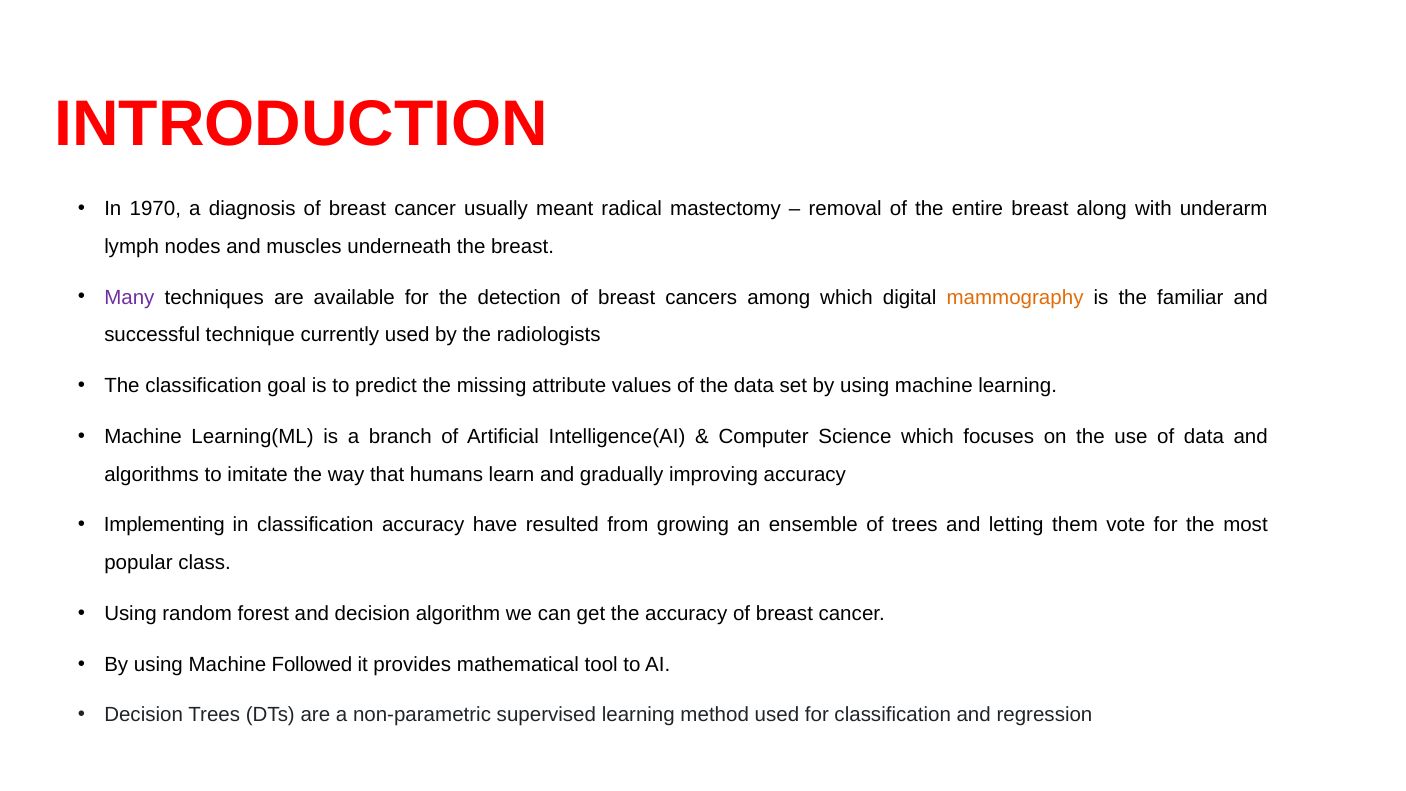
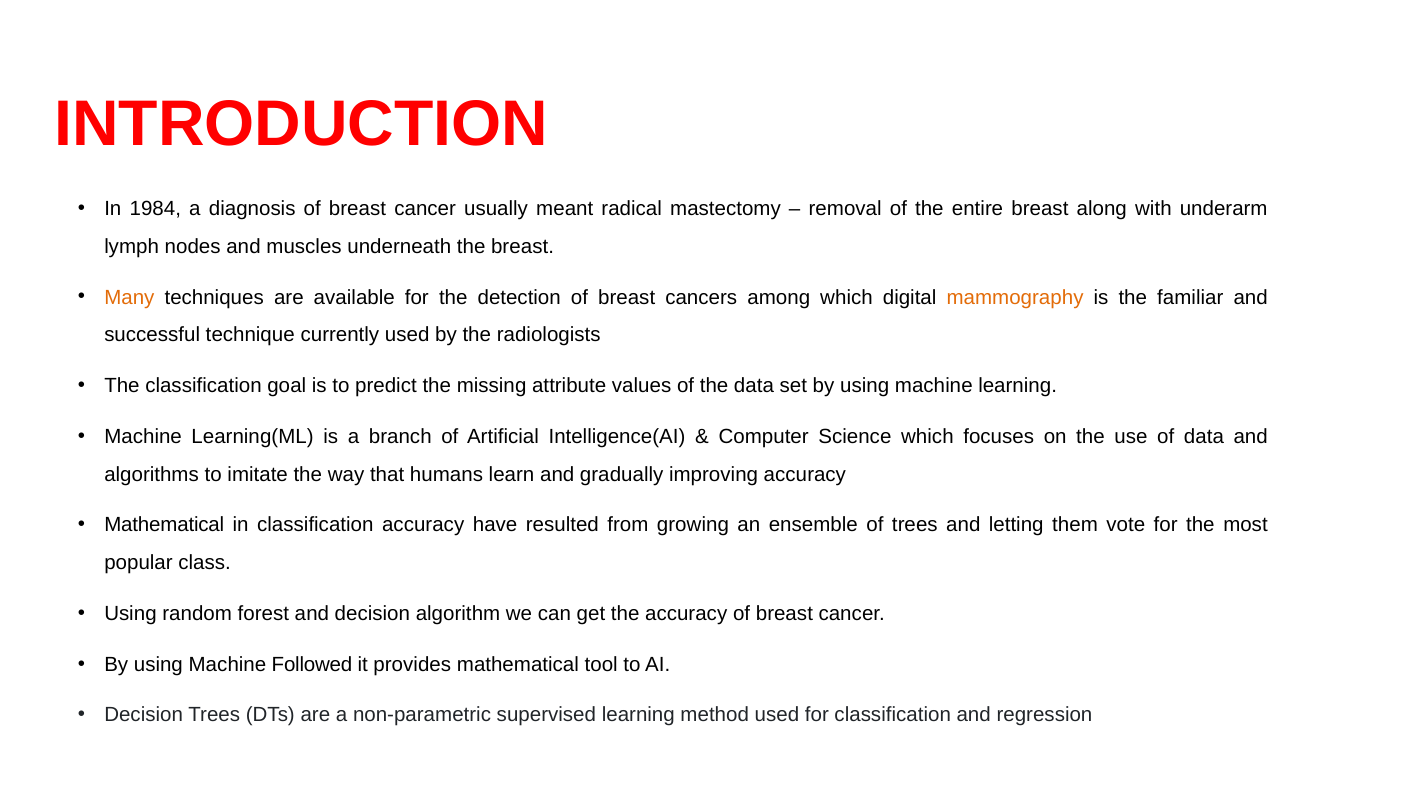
1970: 1970 -> 1984
Many colour: purple -> orange
Implementing at (164, 525): Implementing -> Mathematical
